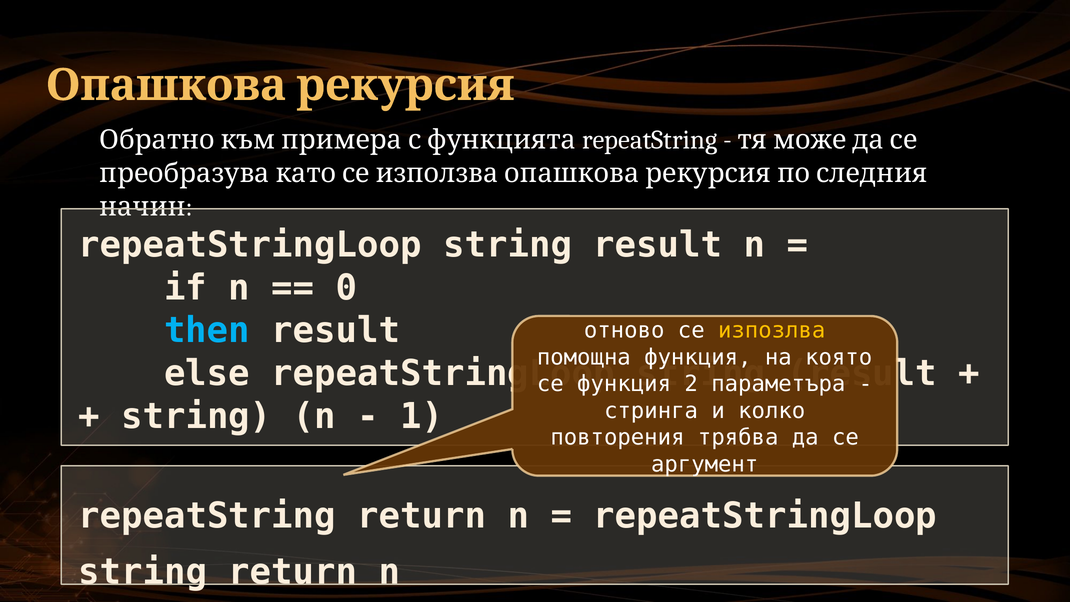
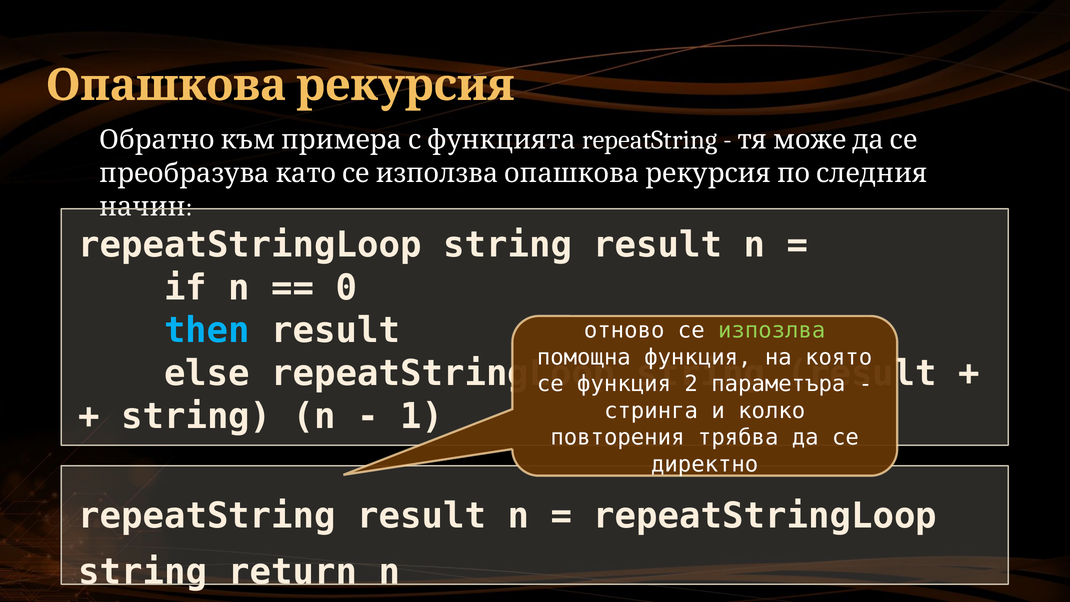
изпозлва colour: yellow -> light green
аргумент: аргумент -> директно
repeatString return: return -> result
